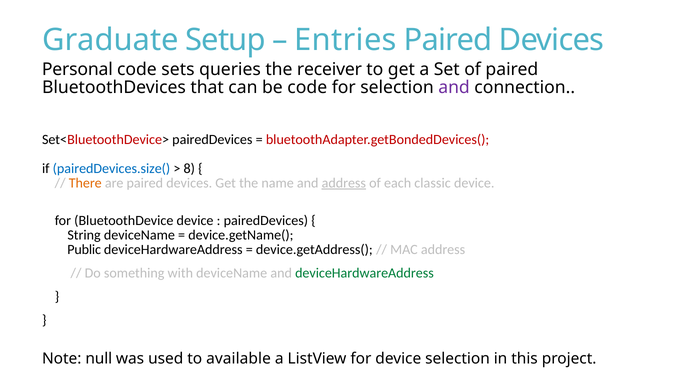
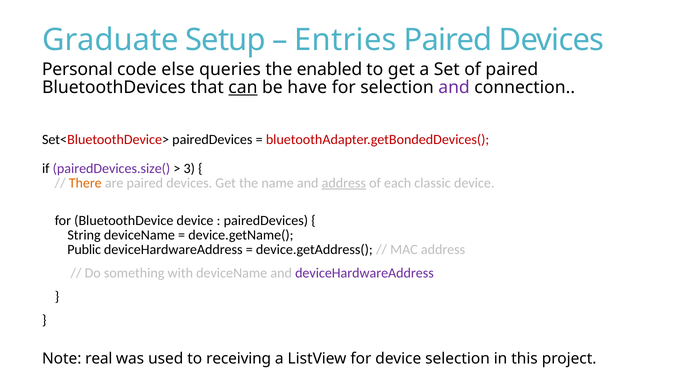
sets: sets -> else
receiver: receiver -> enabled
can underline: none -> present
be code: code -> have
pairedDevices.size( colour: blue -> purple
8: 8 -> 3
deviceHardwareAddress at (364, 273) colour: green -> purple
null: null -> real
available: available -> receiving
